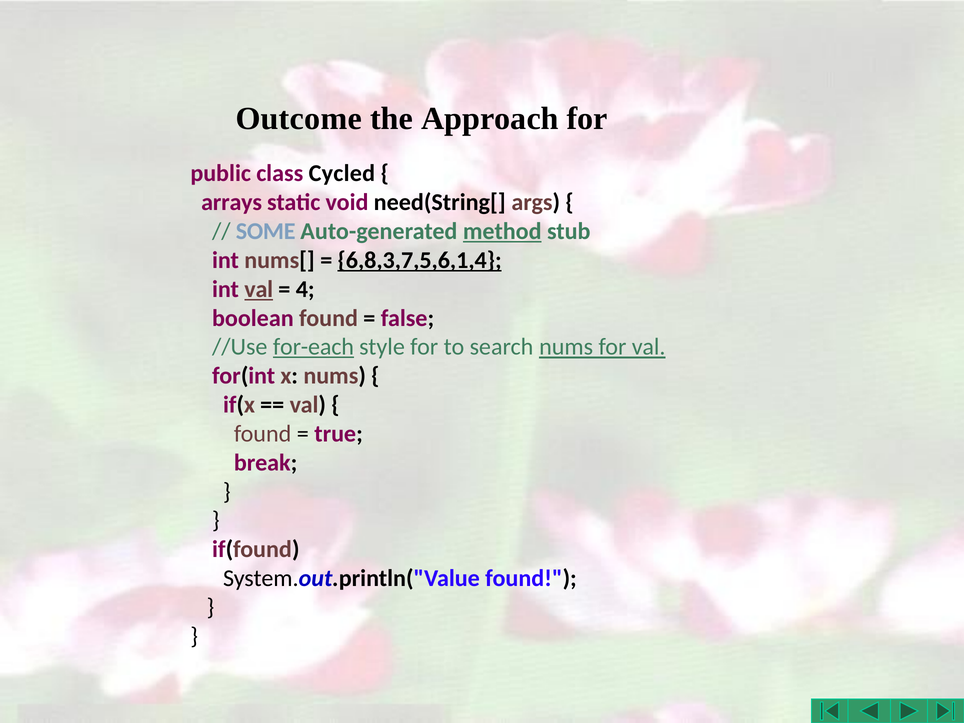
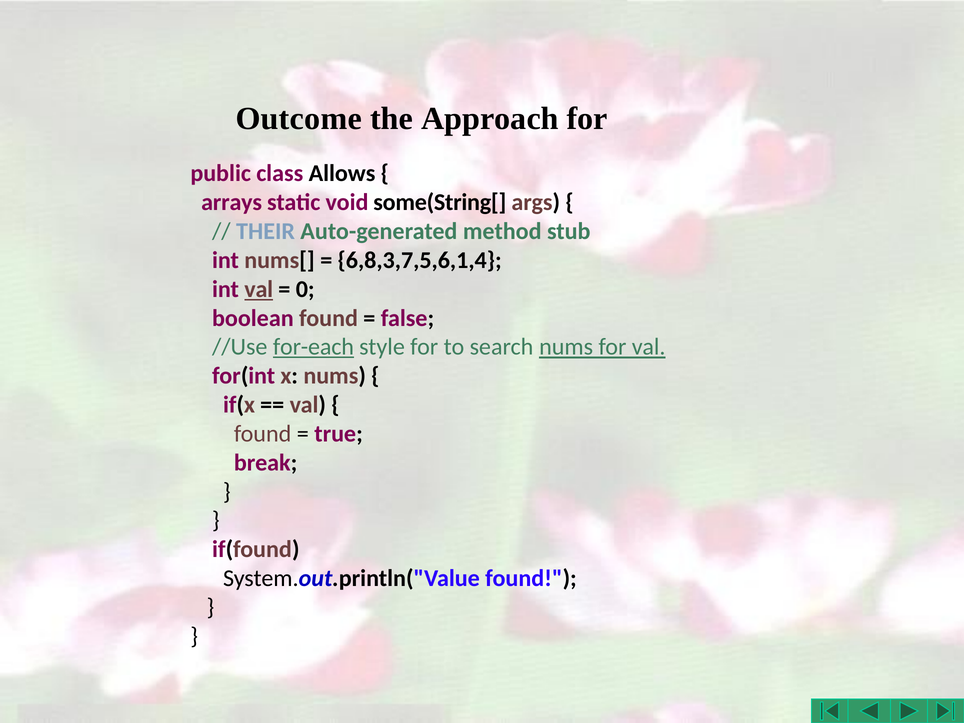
Cycled: Cycled -> Allows
need(String[: need(String[ -> some(String[
SOME: SOME -> THEIR
method underline: present -> none
6,8,3,7,5,6,1,4 underline: present -> none
4: 4 -> 0
